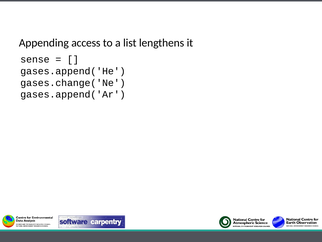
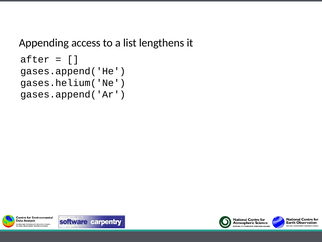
sense: sense -> after
gases.change('Ne: gases.change('Ne -> gases.helium('Ne
